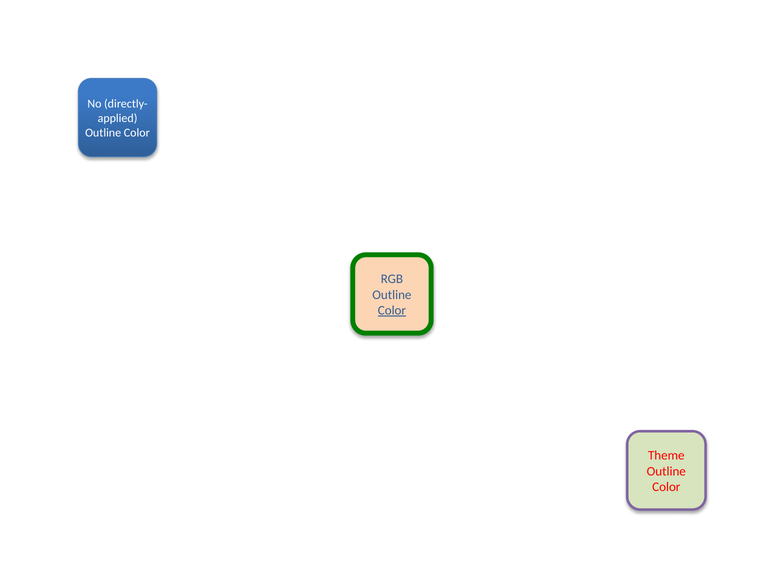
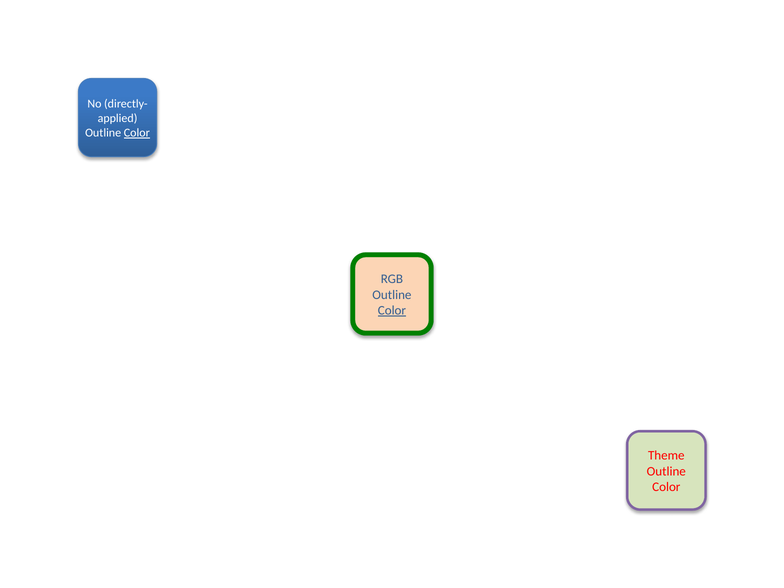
Color at (137, 133) underline: none -> present
